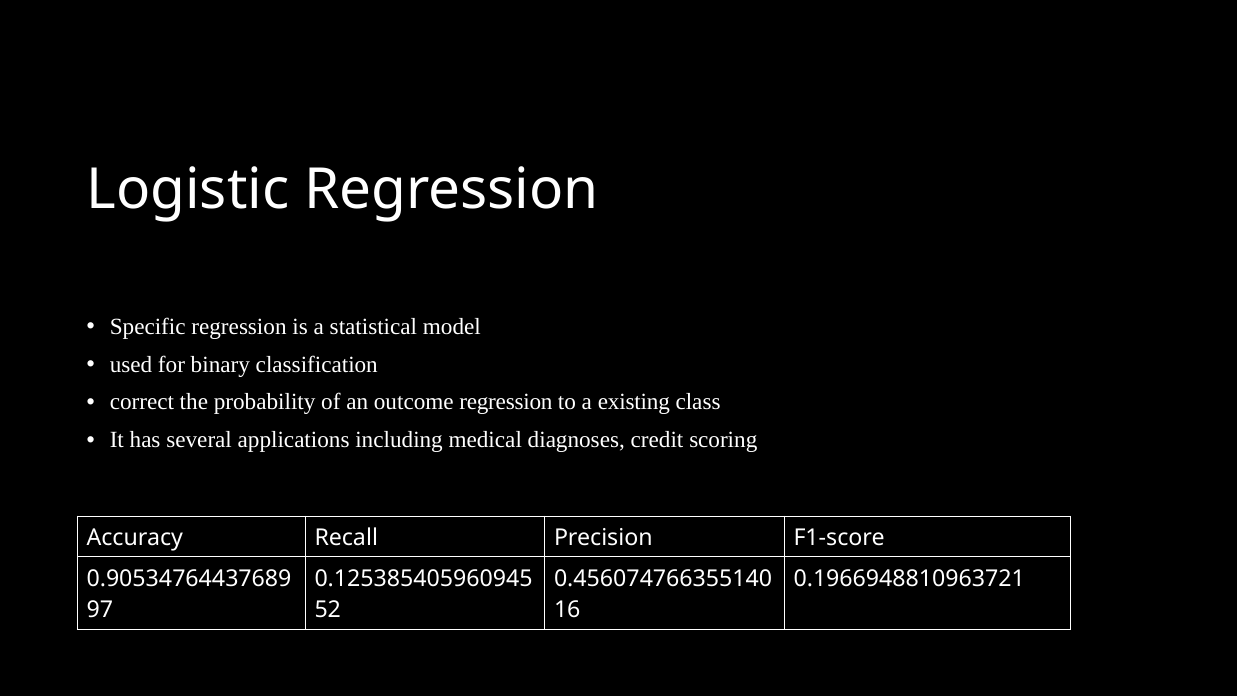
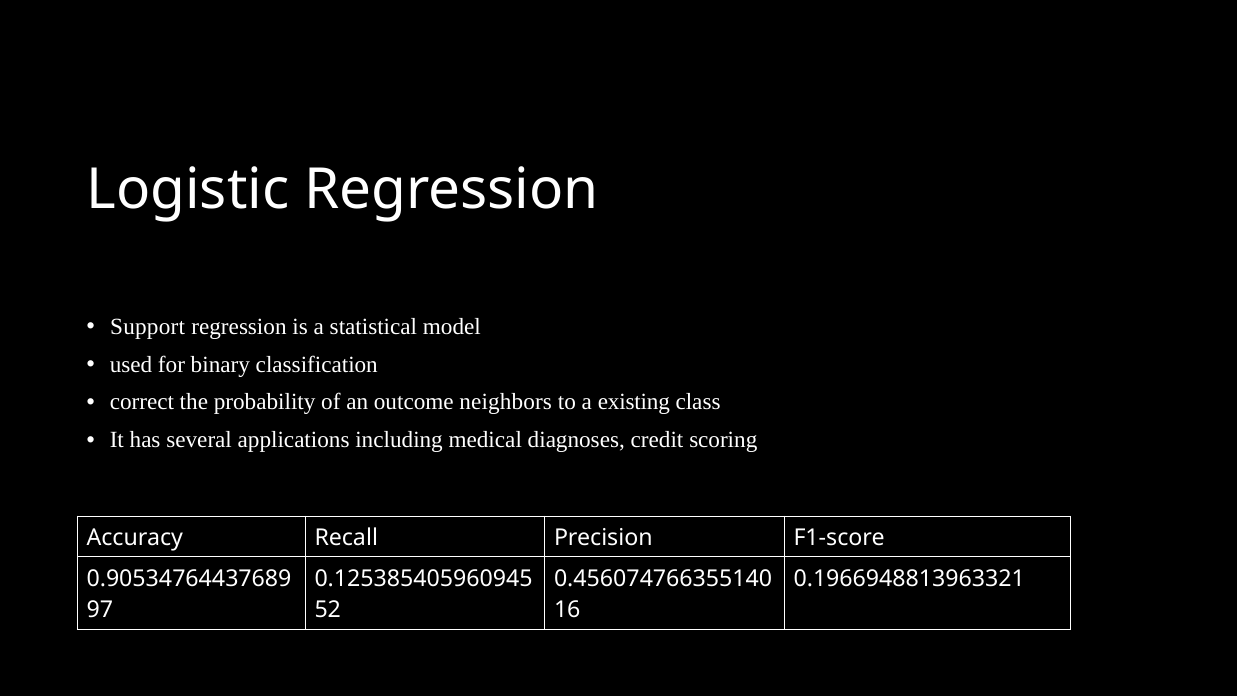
Specific: Specific -> Support
outcome regression: regression -> neighbors
0.1966948810963721: 0.1966948810963721 -> 0.1966948813963321
